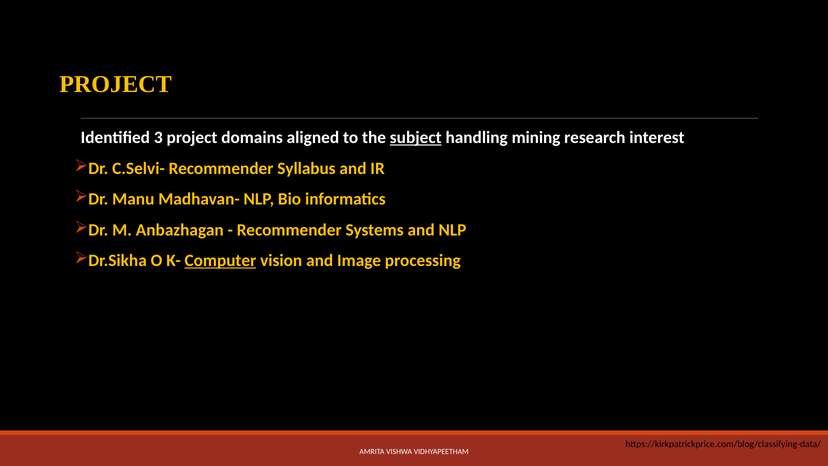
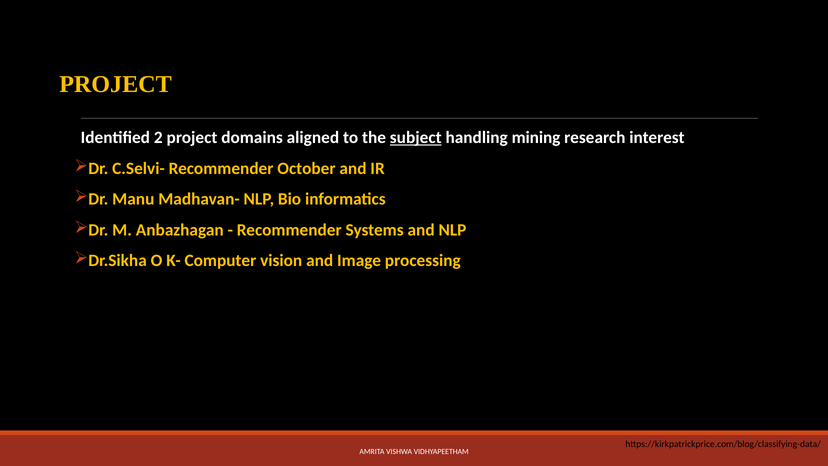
3: 3 -> 2
Syllabus: Syllabus -> October
Computer underline: present -> none
